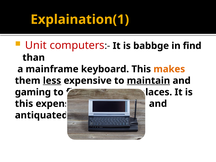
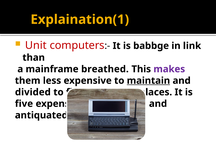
find: find -> link
keyboard: keyboard -> breathed
makes colour: orange -> purple
less underline: present -> none
gaming: gaming -> divided
this at (24, 104): this -> five
